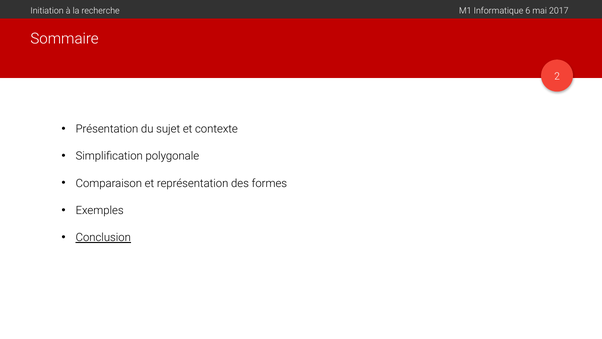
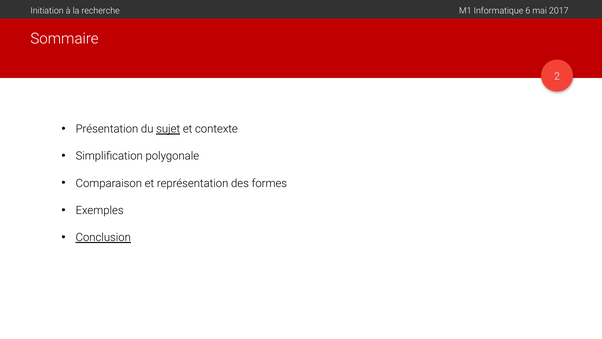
sujet underline: none -> present
